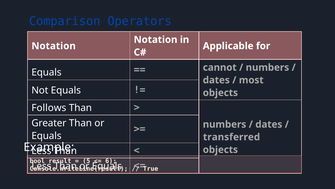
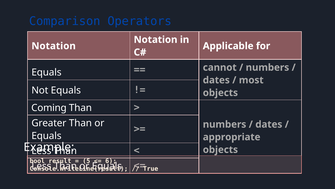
Follows: Follows -> Coming
transferred: transferred -> appropriate
